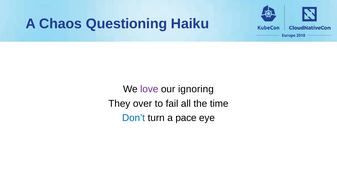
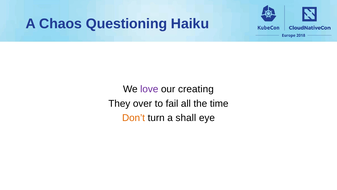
ignoring: ignoring -> creating
Don’t colour: blue -> orange
pace: pace -> shall
